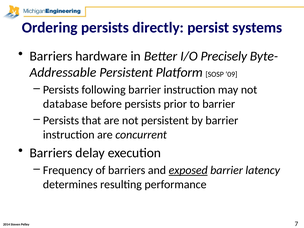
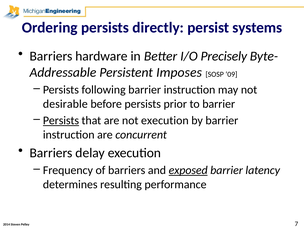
Platform: Platform -> Imposes
database: database -> desirable
Persists at (61, 121) underline: none -> present
not persistent: persistent -> execution
